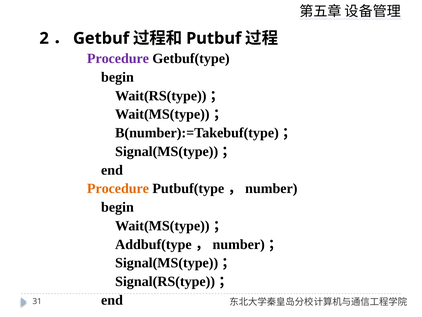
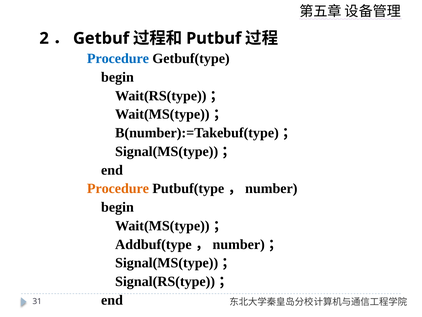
Procedure at (118, 58) colour: purple -> blue
